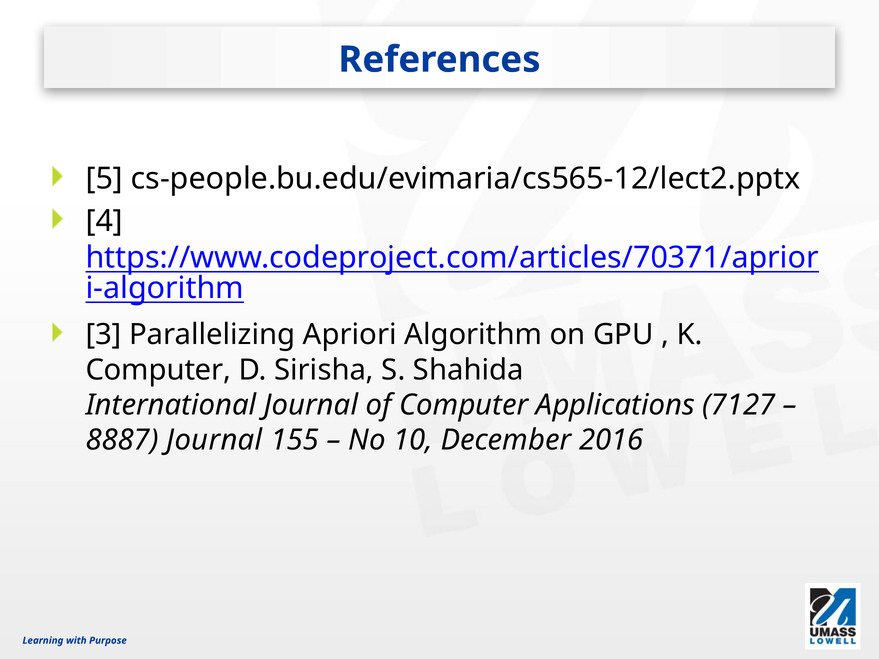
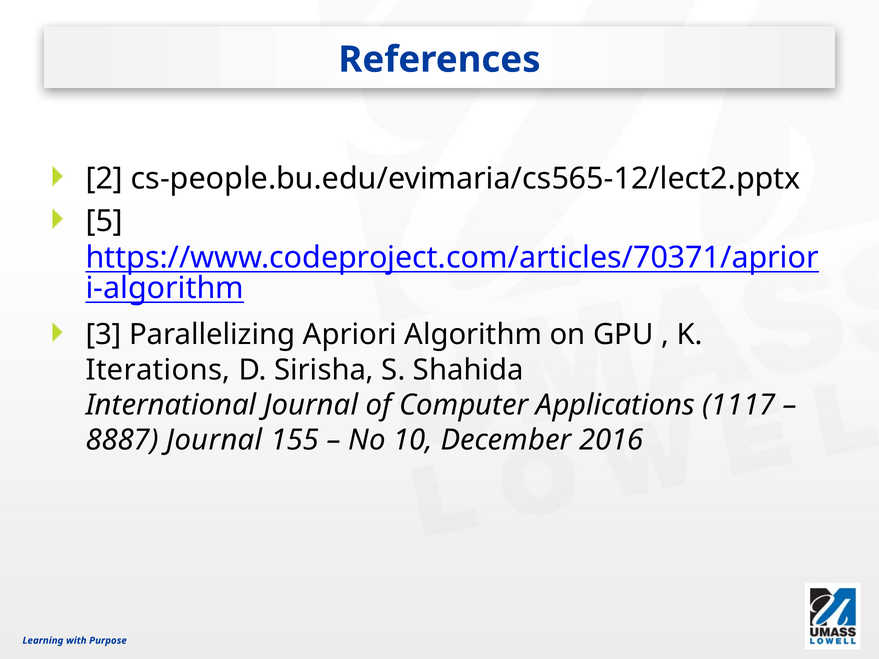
5: 5 -> 2
4: 4 -> 5
Computer at (158, 370): Computer -> Iterations
7127: 7127 -> 1117
